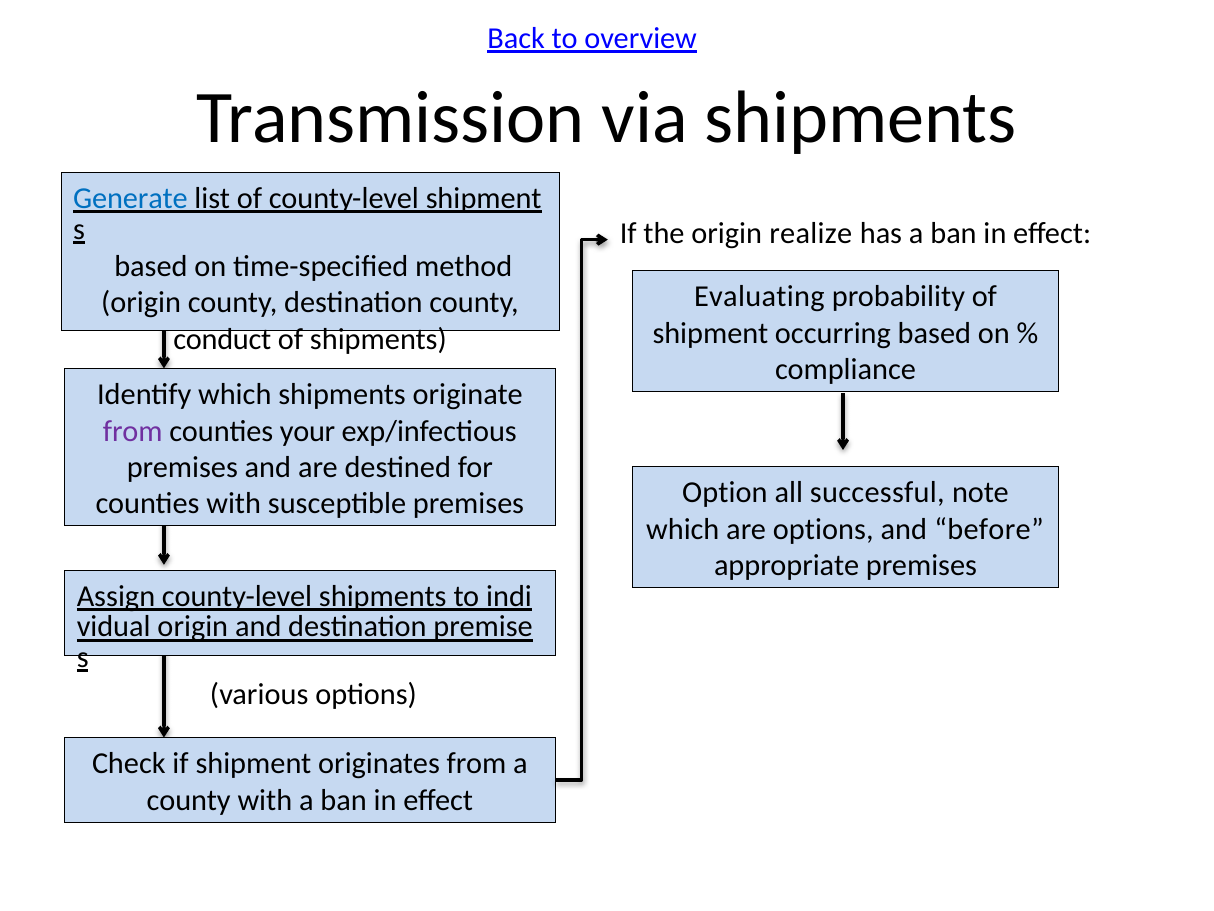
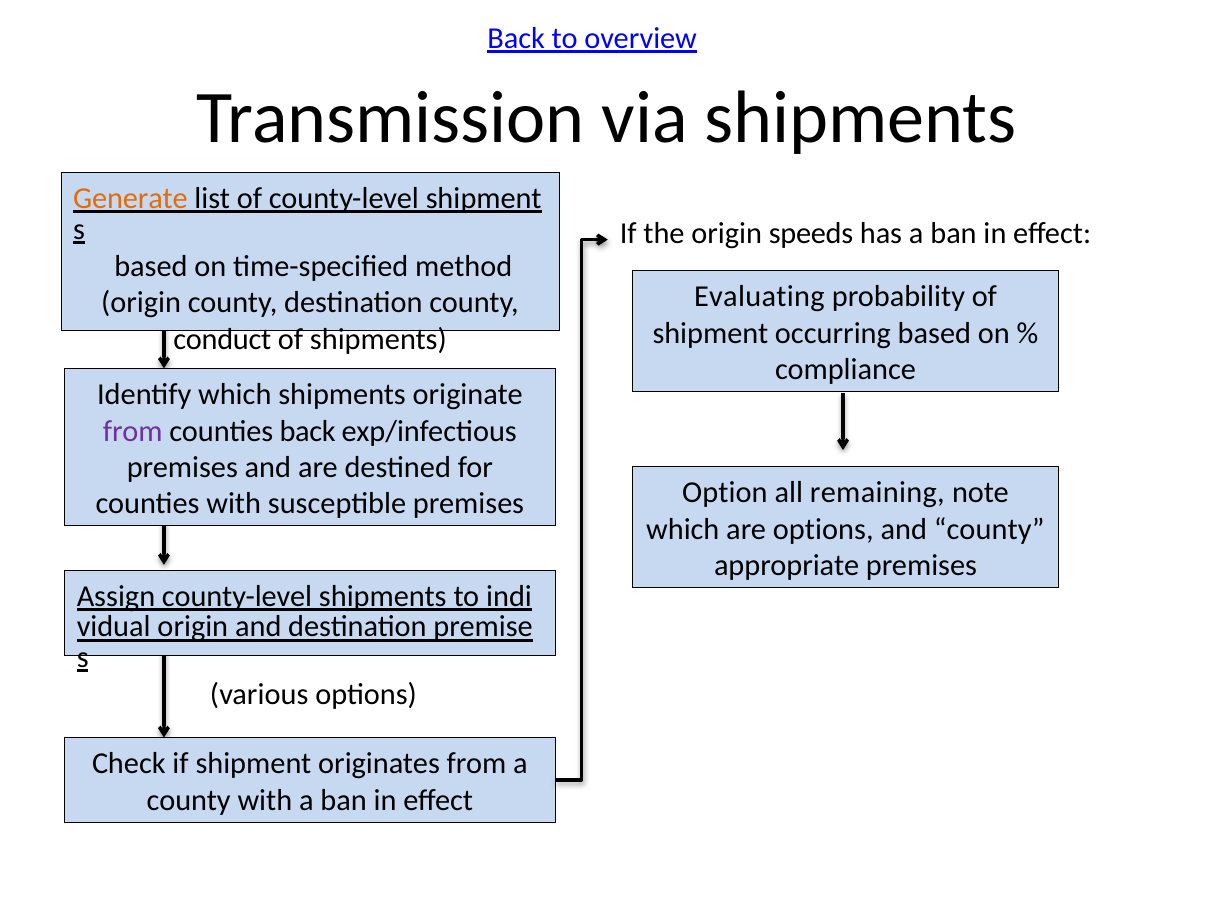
Generate colour: blue -> orange
realize: realize -> speeds
counties your: your -> back
successful: successful -> remaining
and before: before -> county
